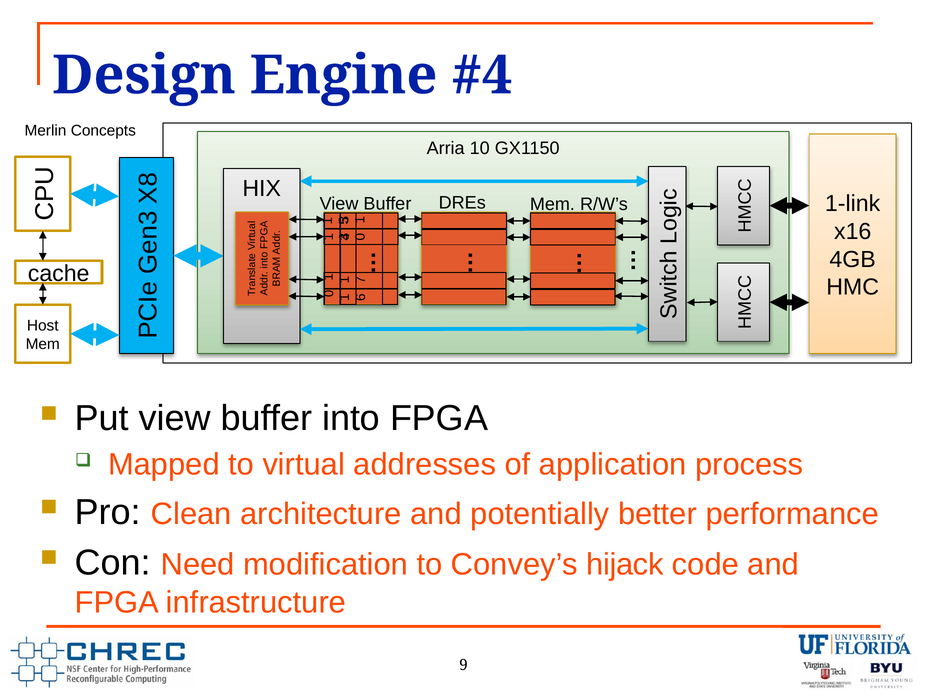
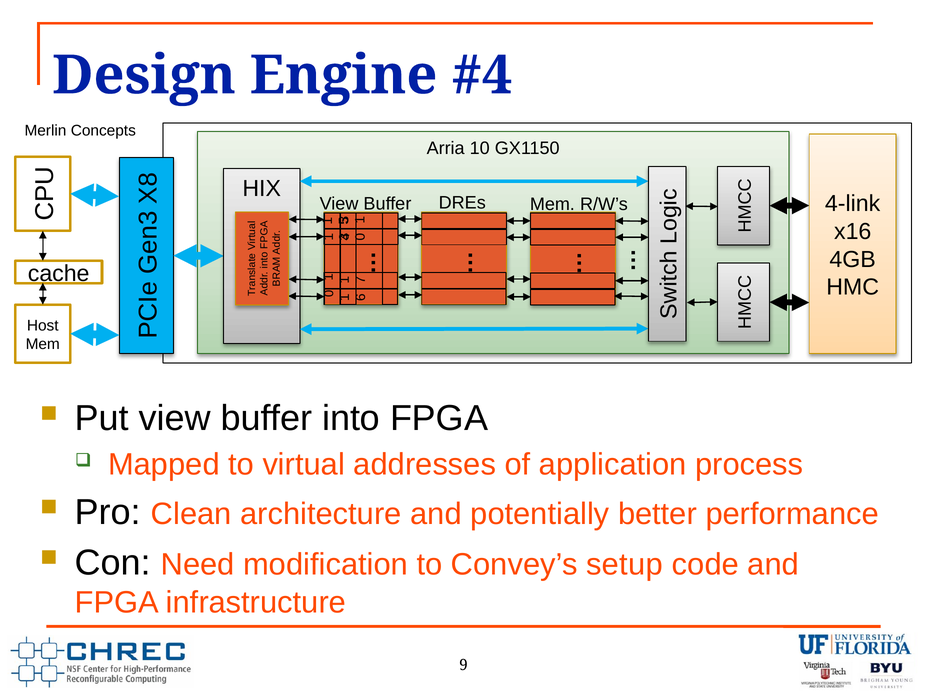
1-link: 1-link -> 4-link
hijack: hijack -> setup
